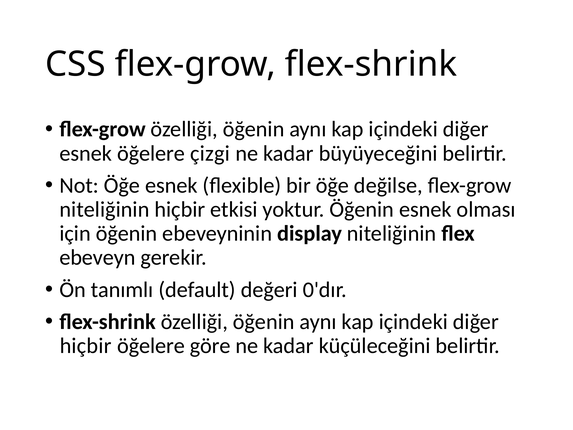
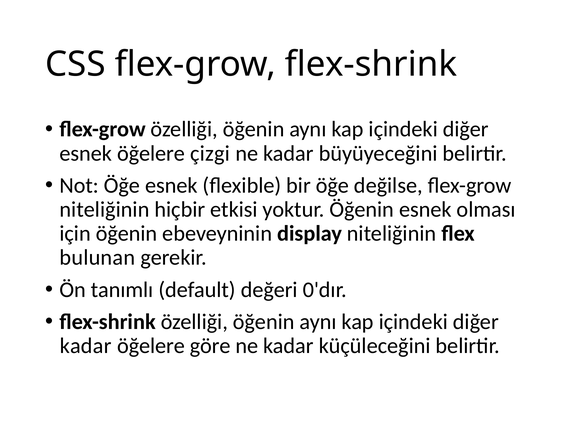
ebeveyn: ebeveyn -> bulunan
hiçbir at (86, 346): hiçbir -> kadar
